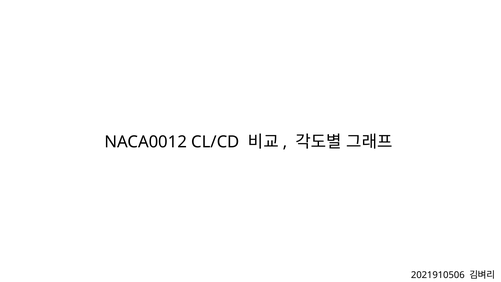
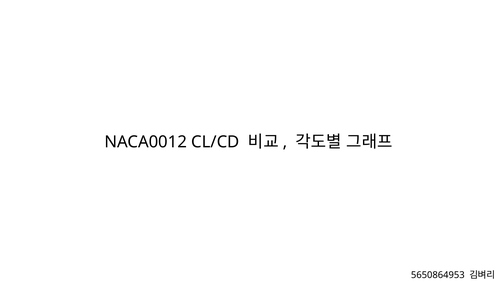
2021910506: 2021910506 -> 5650864953
